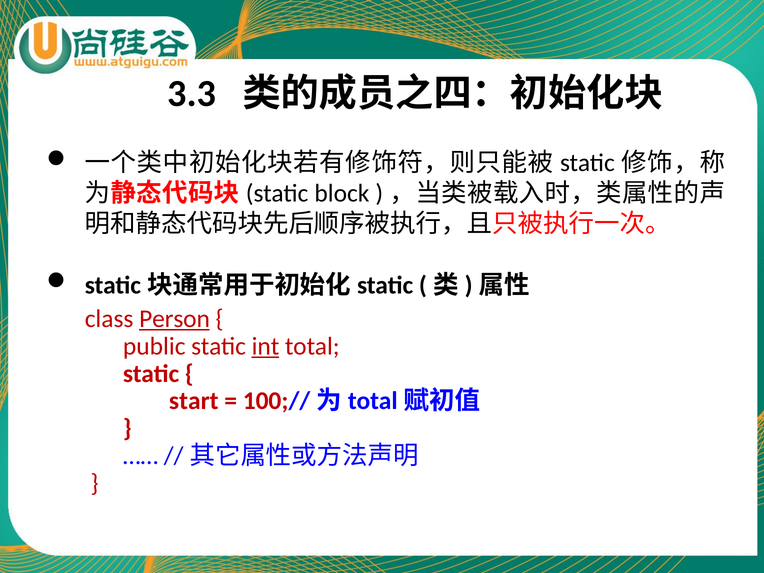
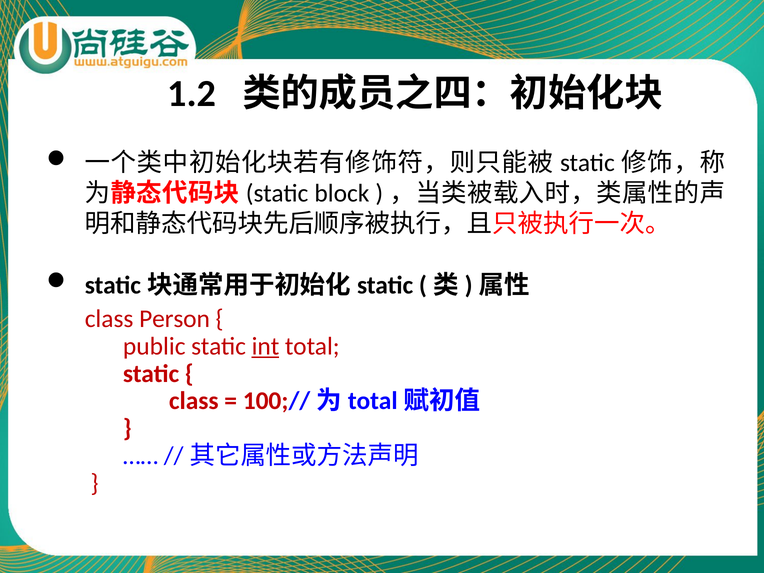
3.3: 3.3 -> 1.2
Person underline: present -> none
start at (194, 401): start -> class
